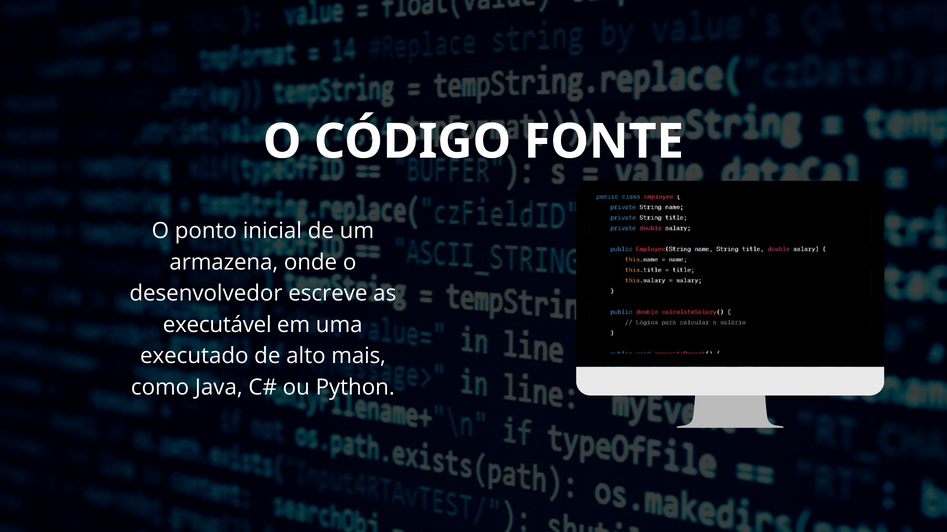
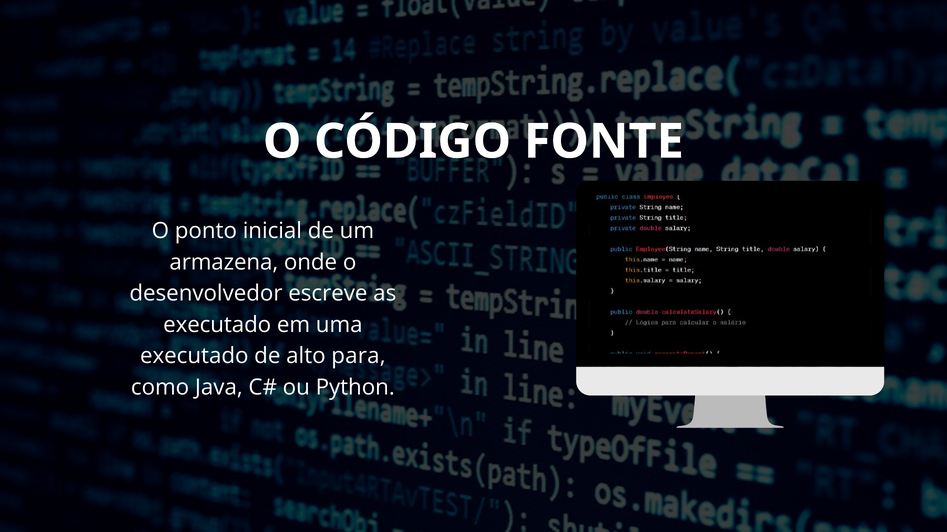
executável at (217, 325): executável -> executado
mais: mais -> para
